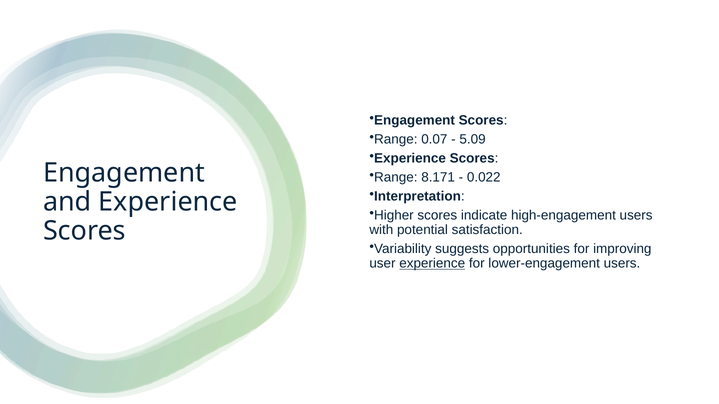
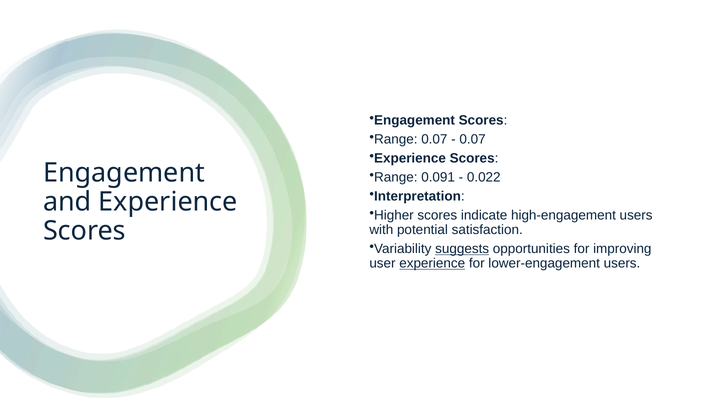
5.09 at (473, 139): 5.09 -> 0.07
8.171: 8.171 -> 0.091
suggests underline: none -> present
